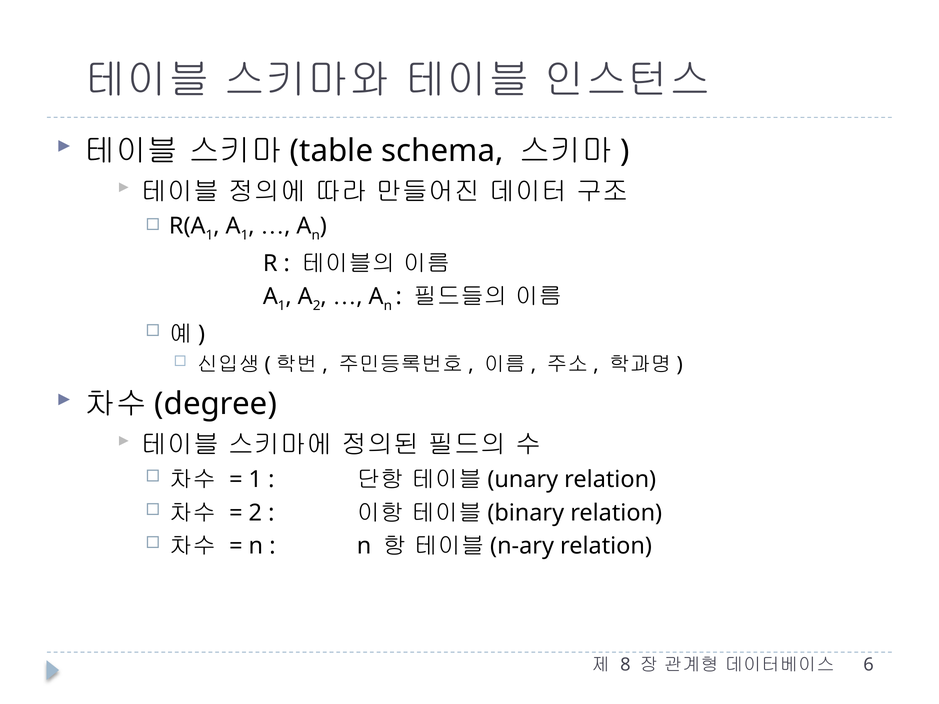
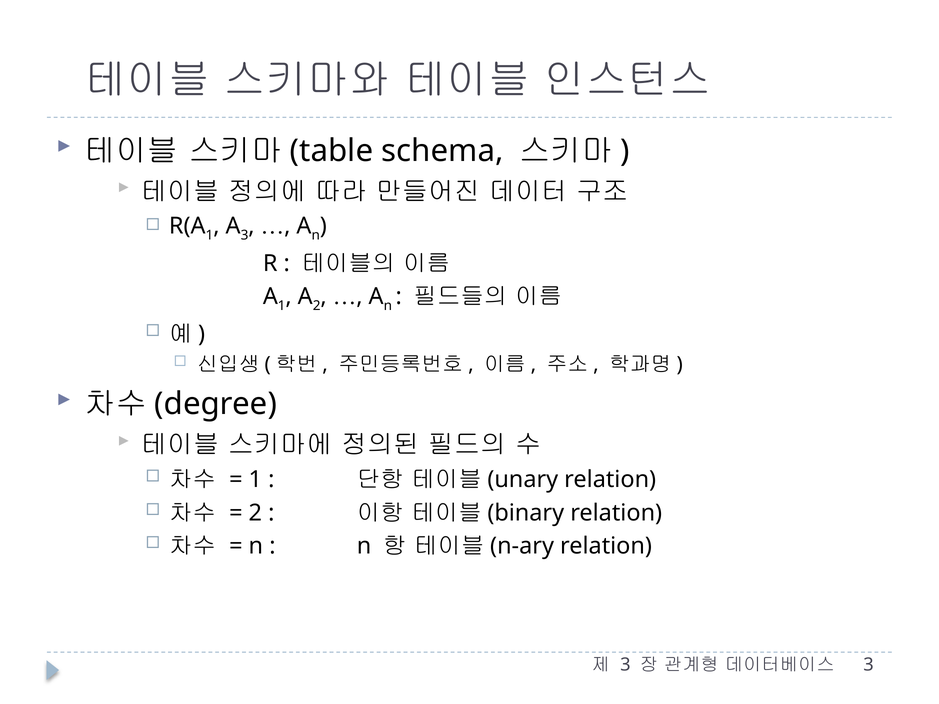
1 at (245, 235): 1 -> 3
8 at (625, 665): 8 -> 3
6 at (868, 665): 6 -> 3
